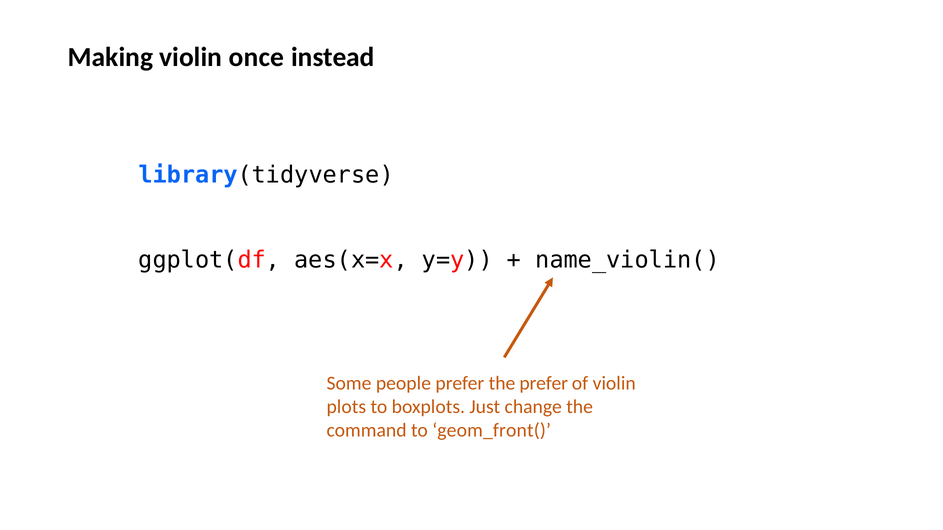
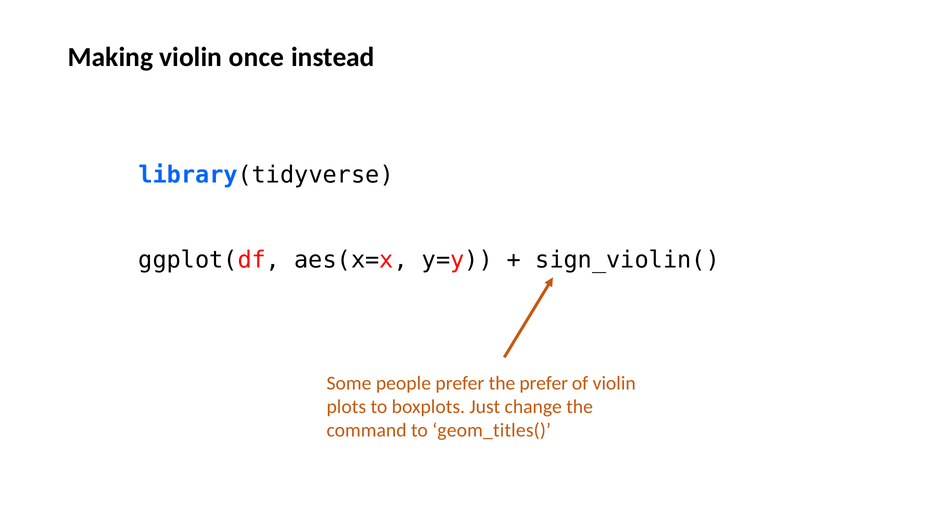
name_violin(: name_violin( -> sign_violin(
geom_front(: geom_front( -> geom_titles(
